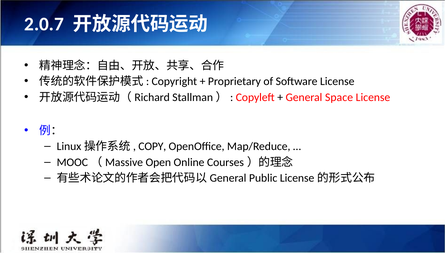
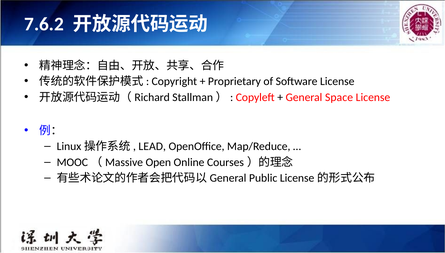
2.0.7: 2.0.7 -> 7.6.2
COPY: COPY -> LEAD
